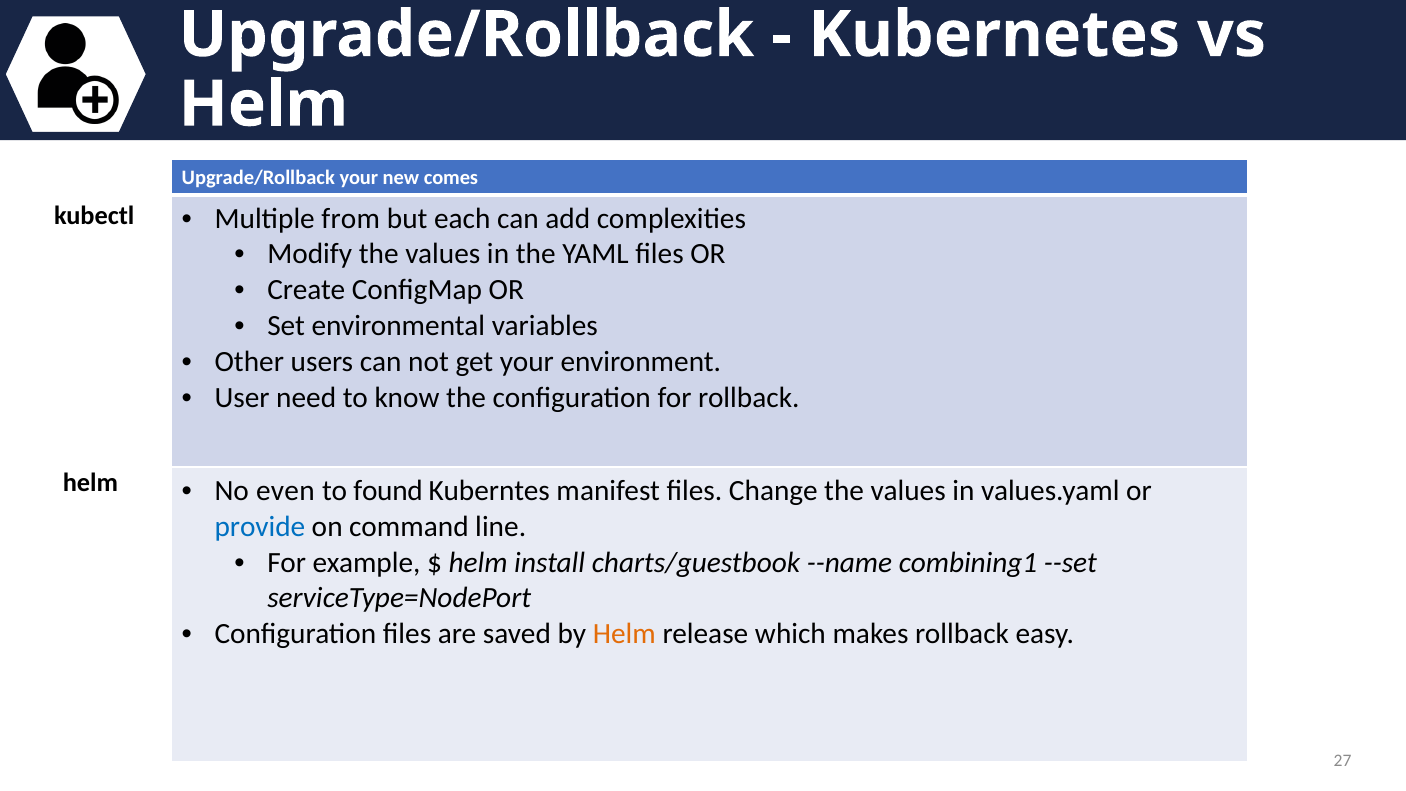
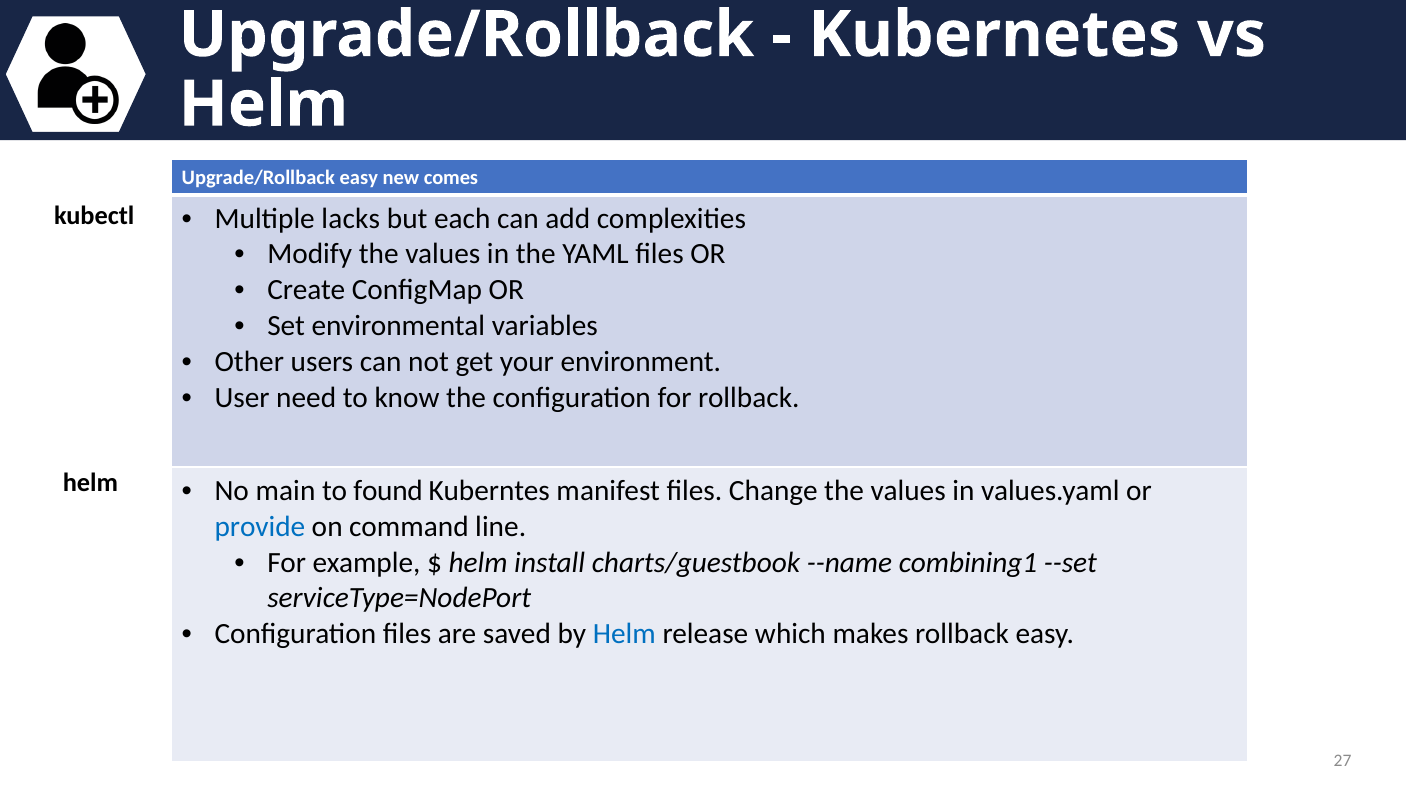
Upgrade/Rollback your: your -> easy
from: from -> lacks
even: even -> main
Helm at (624, 634) colour: orange -> blue
